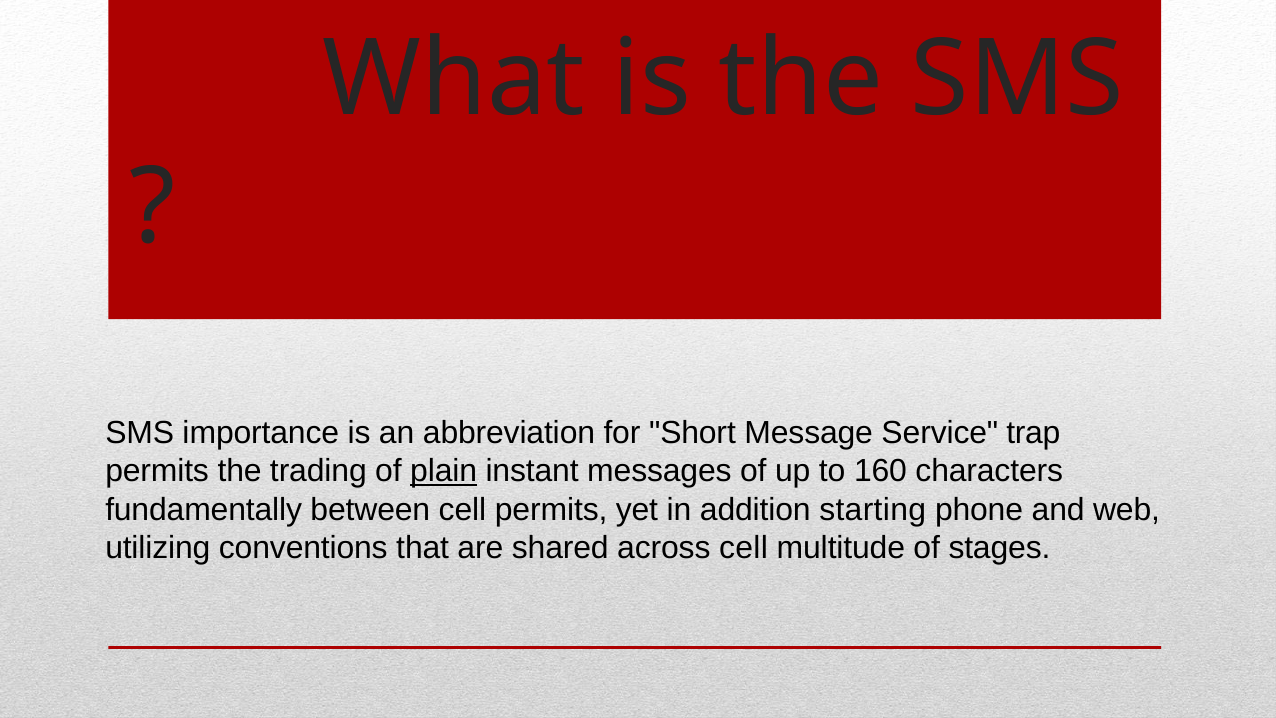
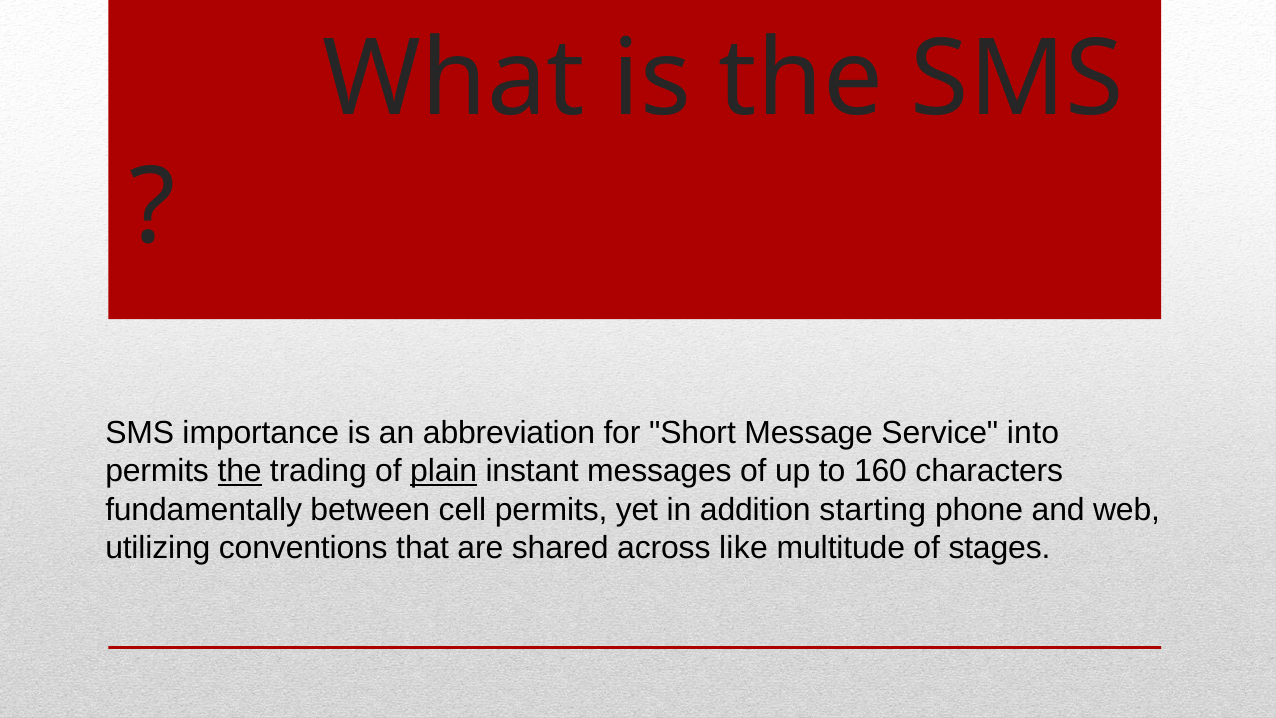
trap: trap -> into
the at (240, 471) underline: none -> present
across cell: cell -> like
